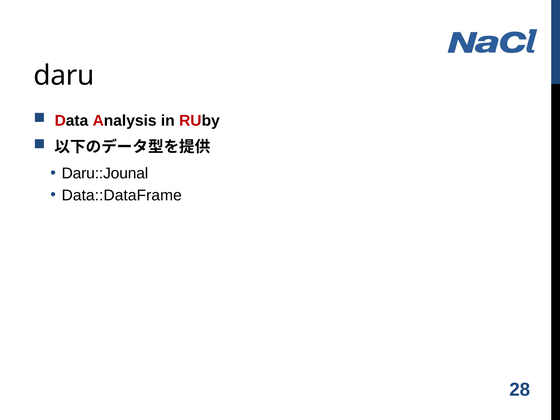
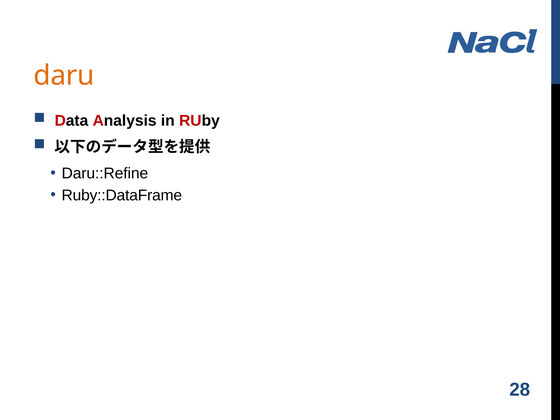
daru colour: black -> orange
Daru::Jounal: Daru::Jounal -> Daru::Refine
Data::DataFrame: Data::DataFrame -> Ruby::DataFrame
